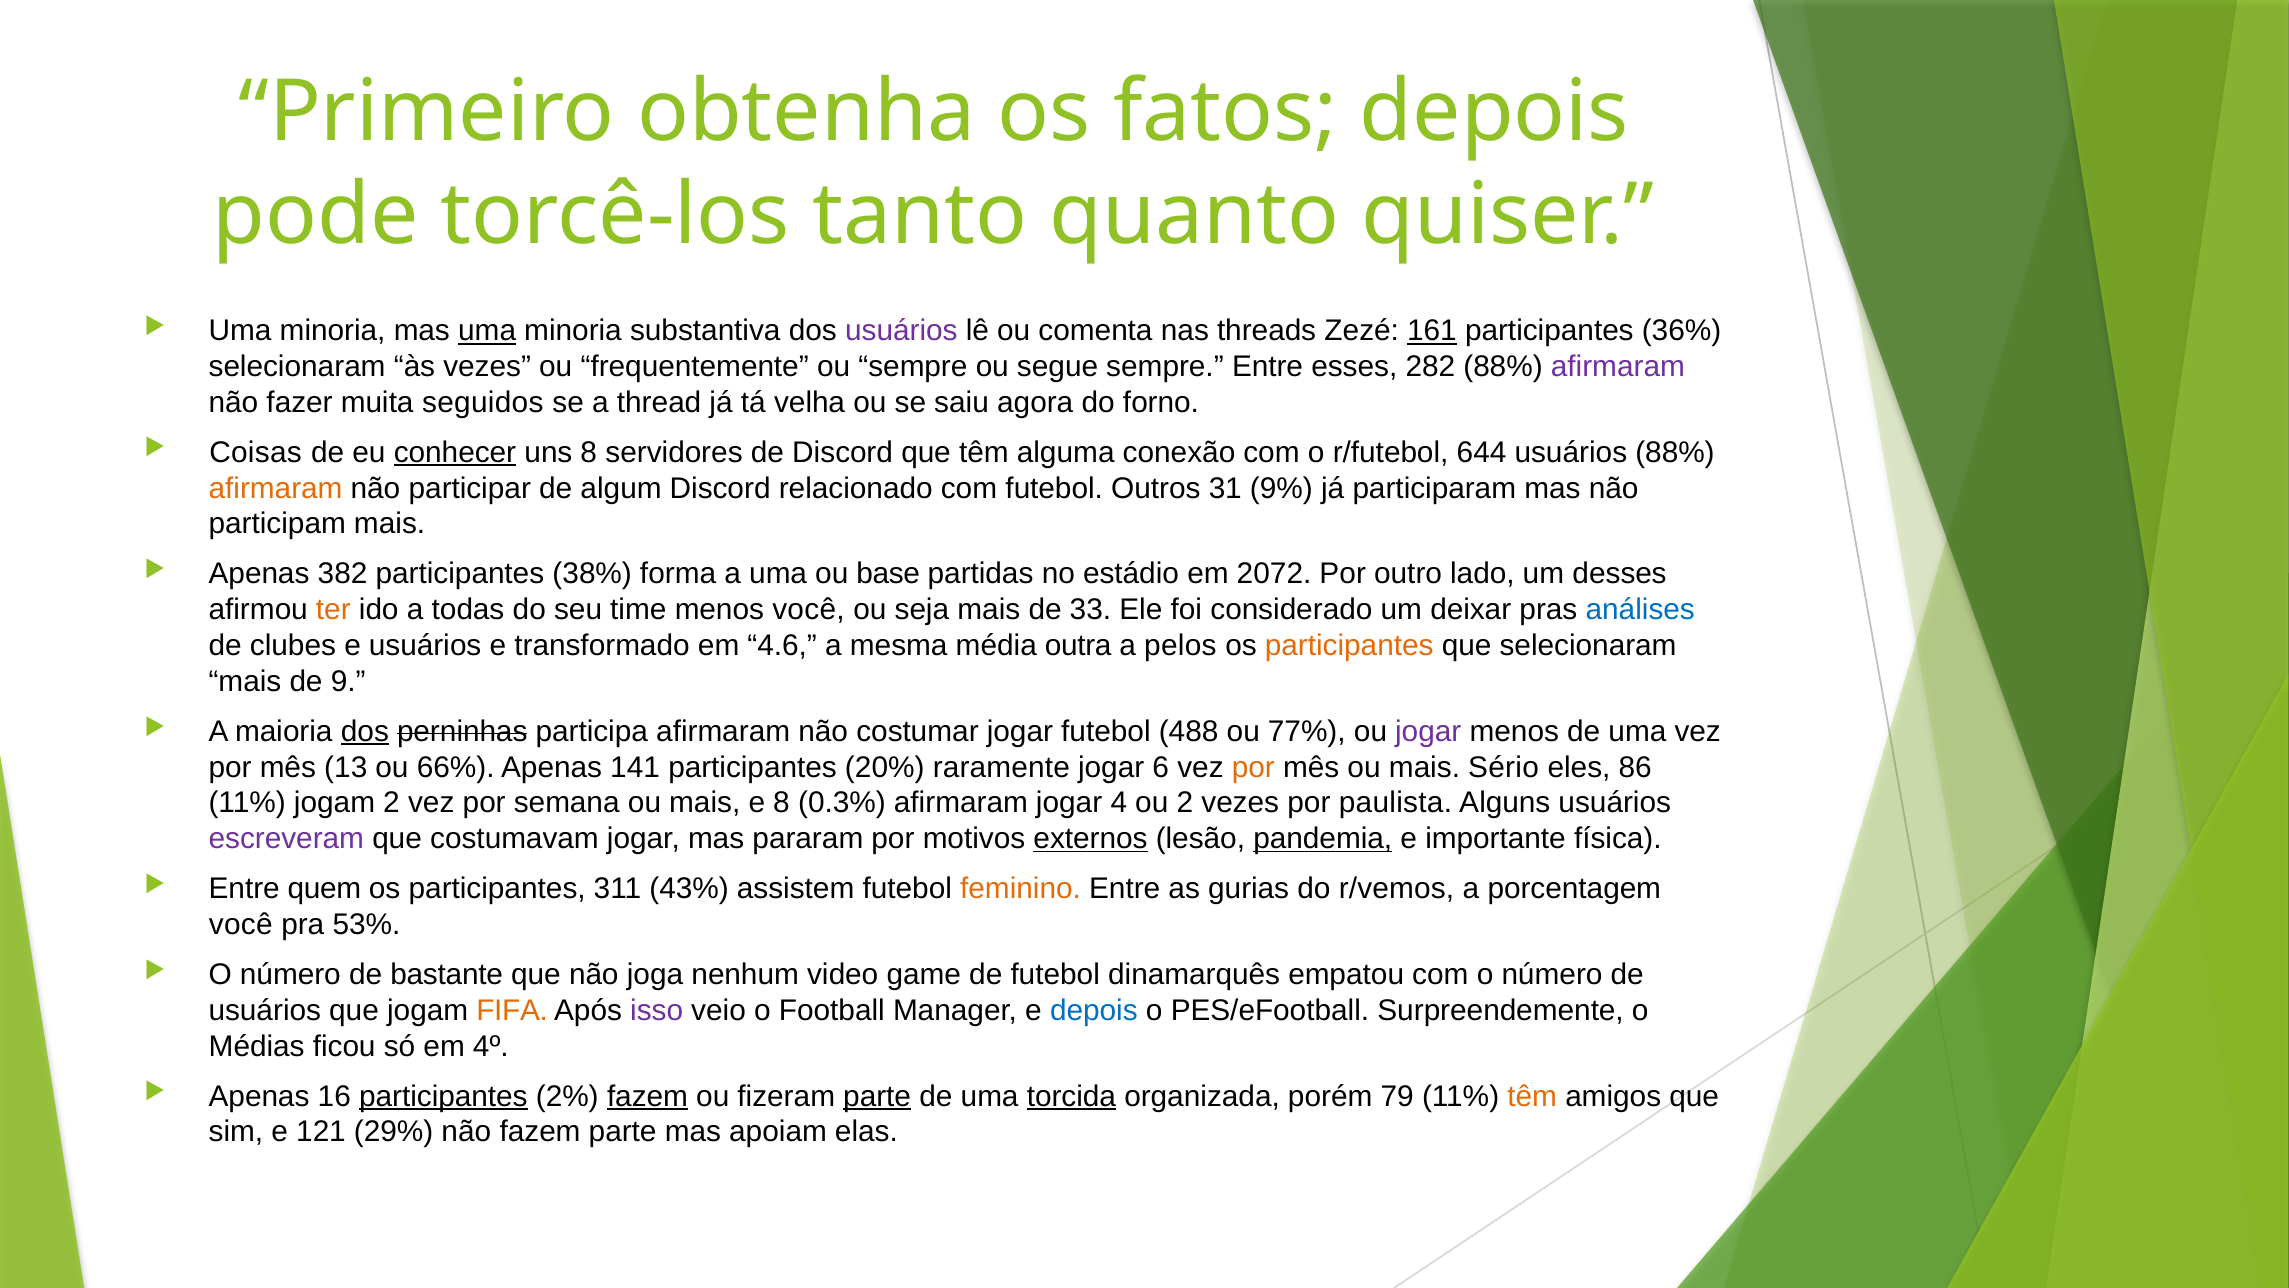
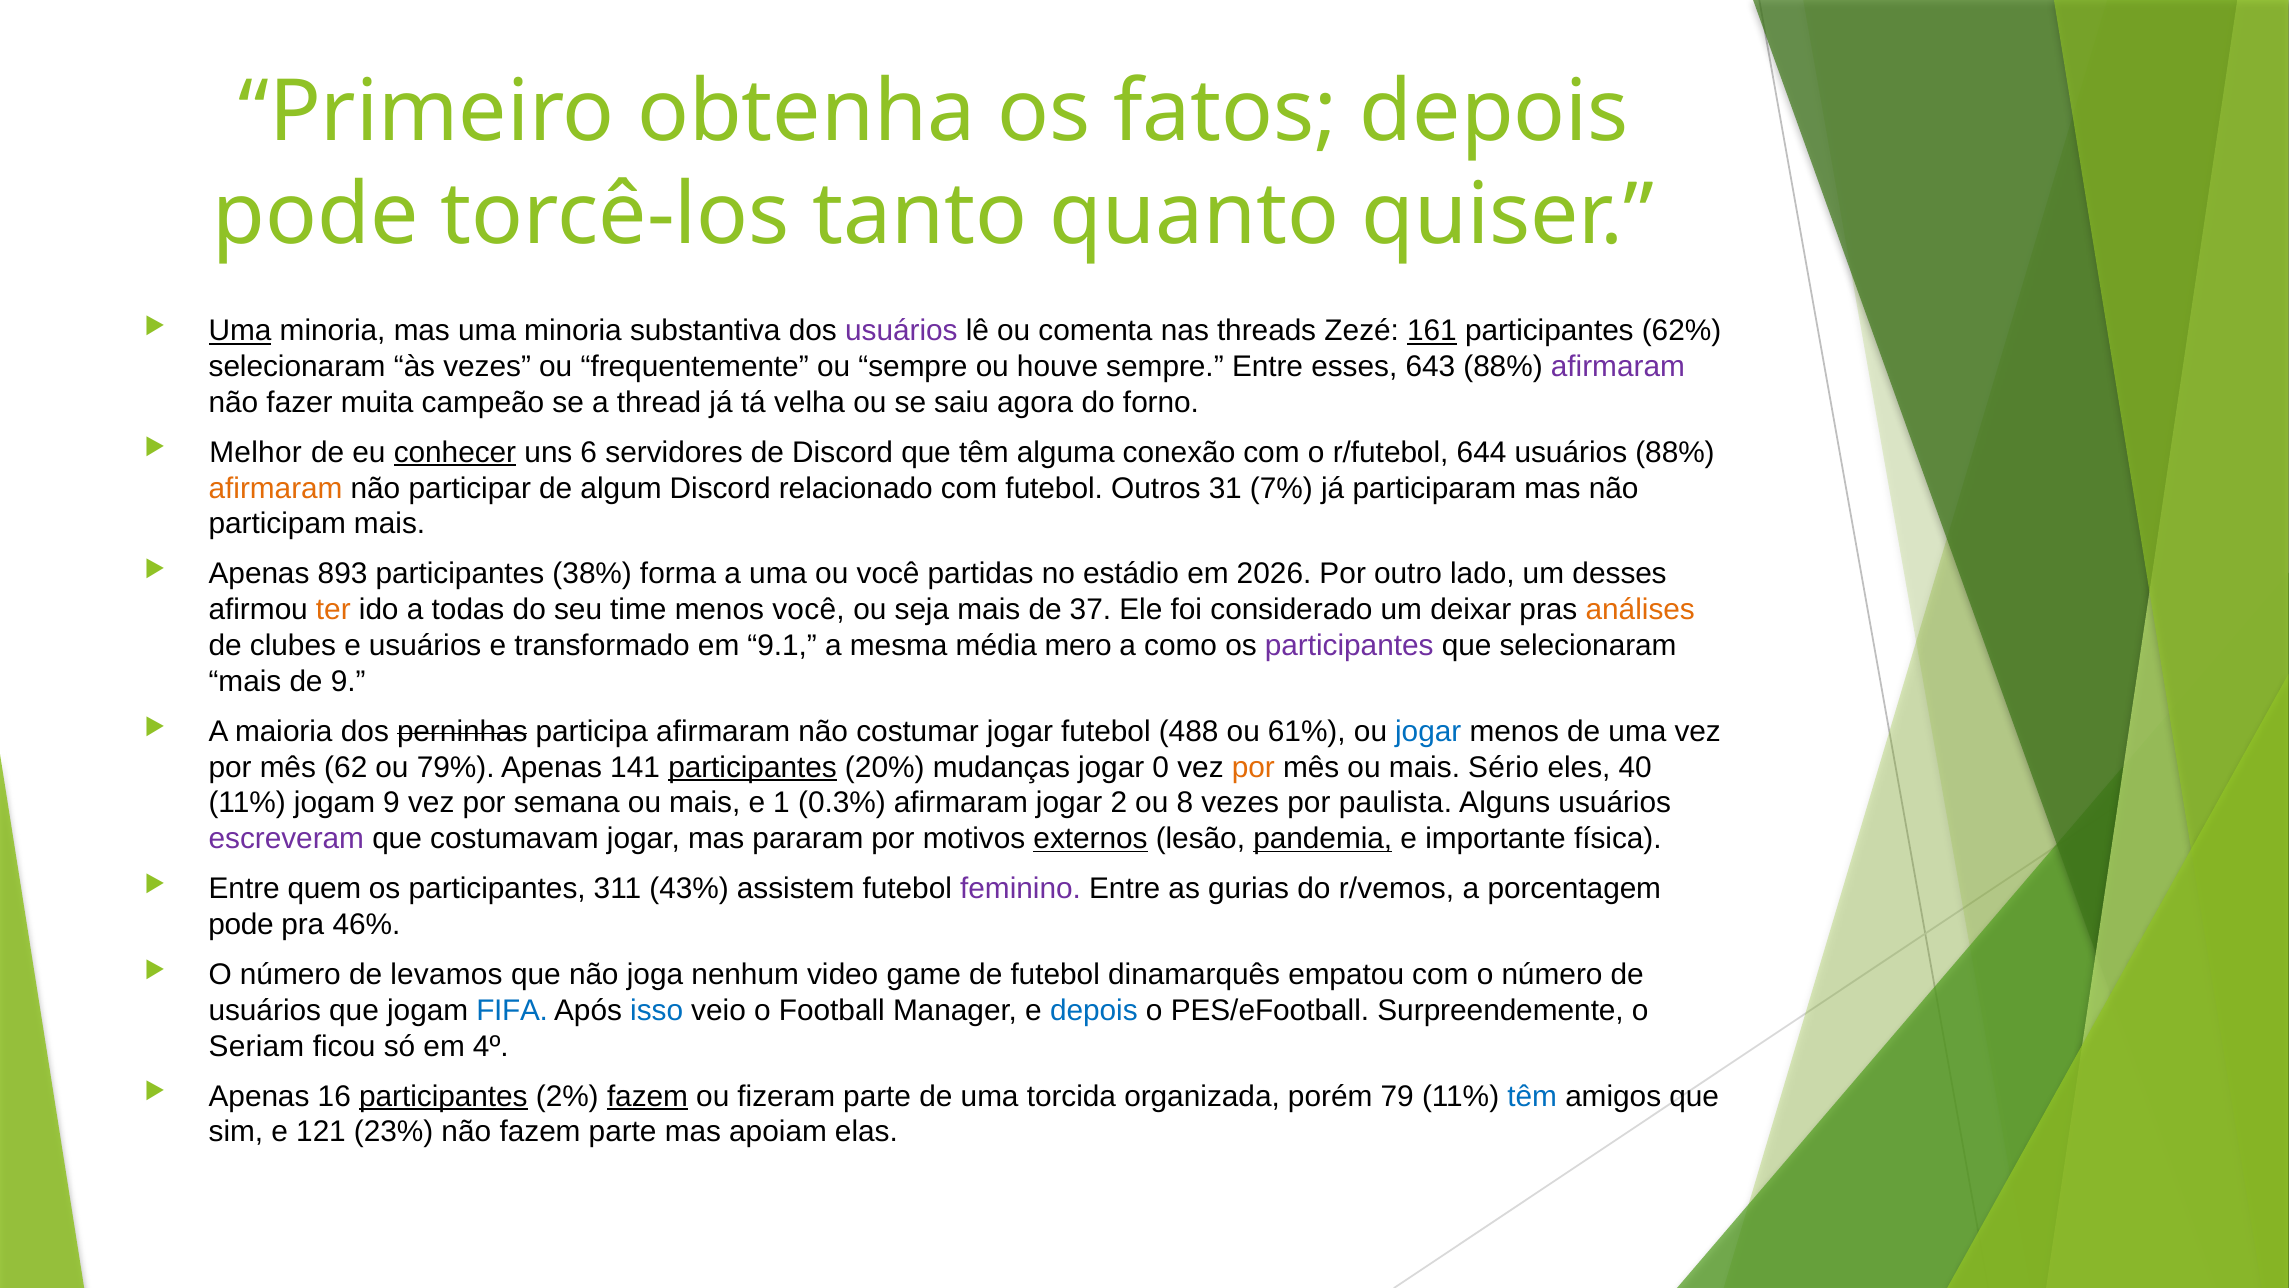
Uma at (240, 331) underline: none -> present
uma at (487, 331) underline: present -> none
36%: 36% -> 62%
segue: segue -> houve
282: 282 -> 643
seguidos: seguidos -> campeão
Coisas: Coisas -> Melhor
uns 8: 8 -> 6
9%: 9% -> 7%
382: 382 -> 893
ou base: base -> você
2072: 2072 -> 2026
33: 33 -> 37
análises colour: blue -> orange
4.6: 4.6 -> 9.1
outra: outra -> mero
pelos: pelos -> como
participantes at (1349, 645) colour: orange -> purple
dos at (365, 731) underline: present -> none
77%: 77% -> 61%
jogar at (1428, 731) colour: purple -> blue
13: 13 -> 62
66%: 66% -> 79%
participantes at (753, 767) underline: none -> present
raramente: raramente -> mudanças
6: 6 -> 0
86: 86 -> 40
jogam 2: 2 -> 9
e 8: 8 -> 1
4: 4 -> 2
ou 2: 2 -> 8
feminino colour: orange -> purple
você at (241, 924): você -> pode
53%: 53% -> 46%
bastante: bastante -> levamos
FIFA colour: orange -> blue
isso colour: purple -> blue
Médias: Médias -> Seriam
parte at (877, 1096) underline: present -> none
torcida underline: present -> none
têm at (1532, 1096) colour: orange -> blue
29%: 29% -> 23%
